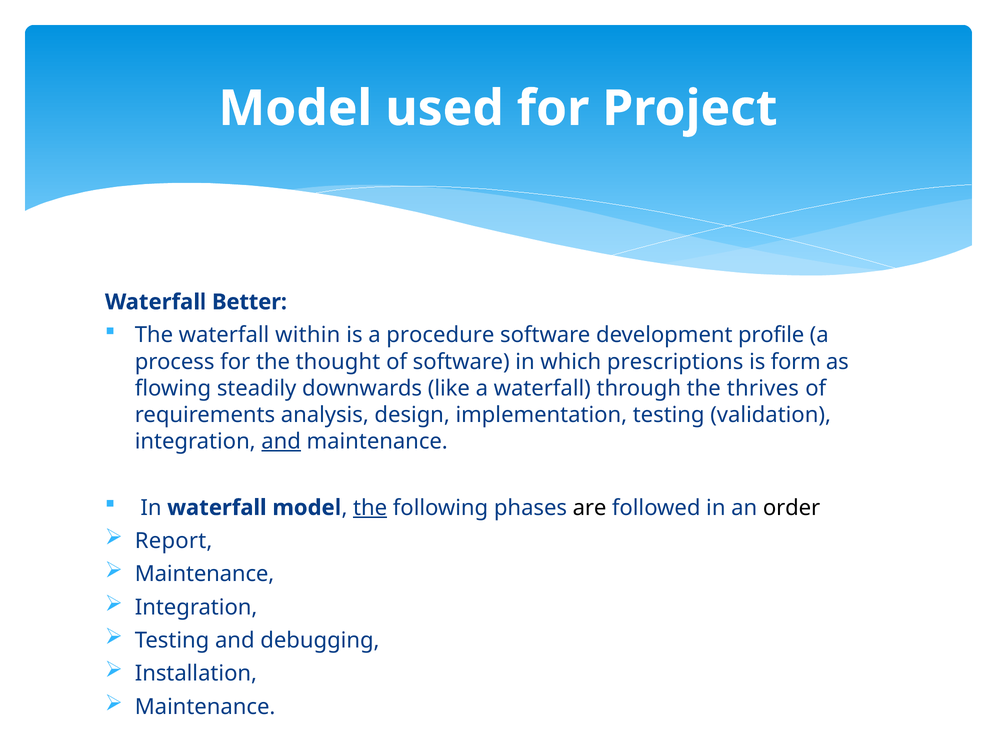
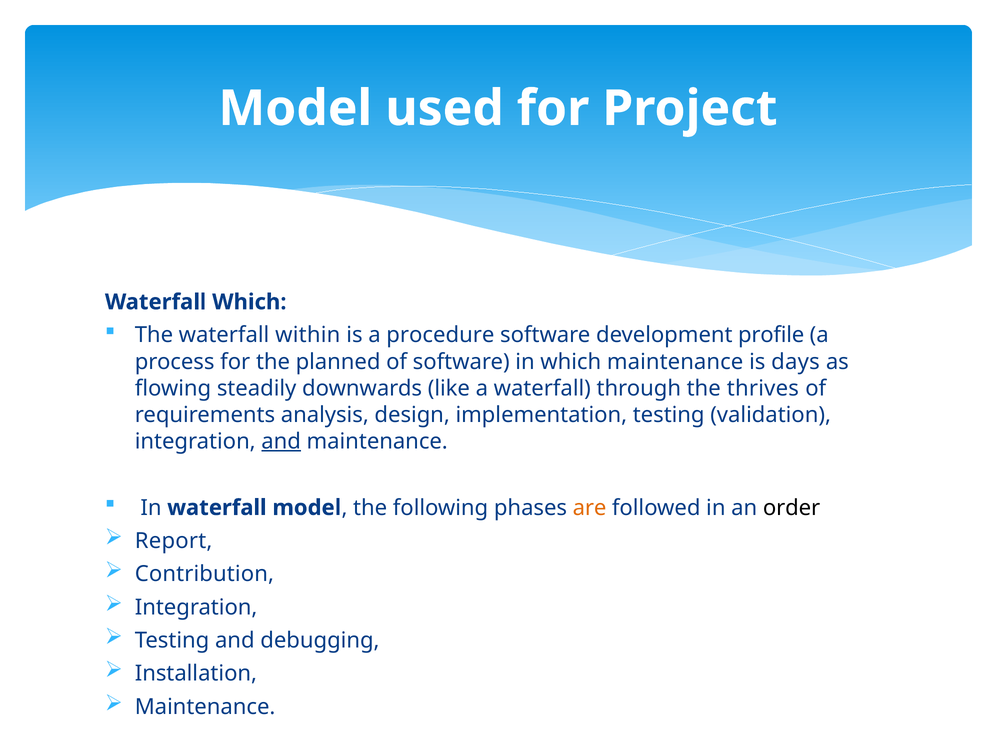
Waterfall Better: Better -> Which
thought: thought -> planned
which prescriptions: prescriptions -> maintenance
form: form -> days
the at (370, 508) underline: present -> none
are colour: black -> orange
Maintenance at (205, 574): Maintenance -> Contribution
